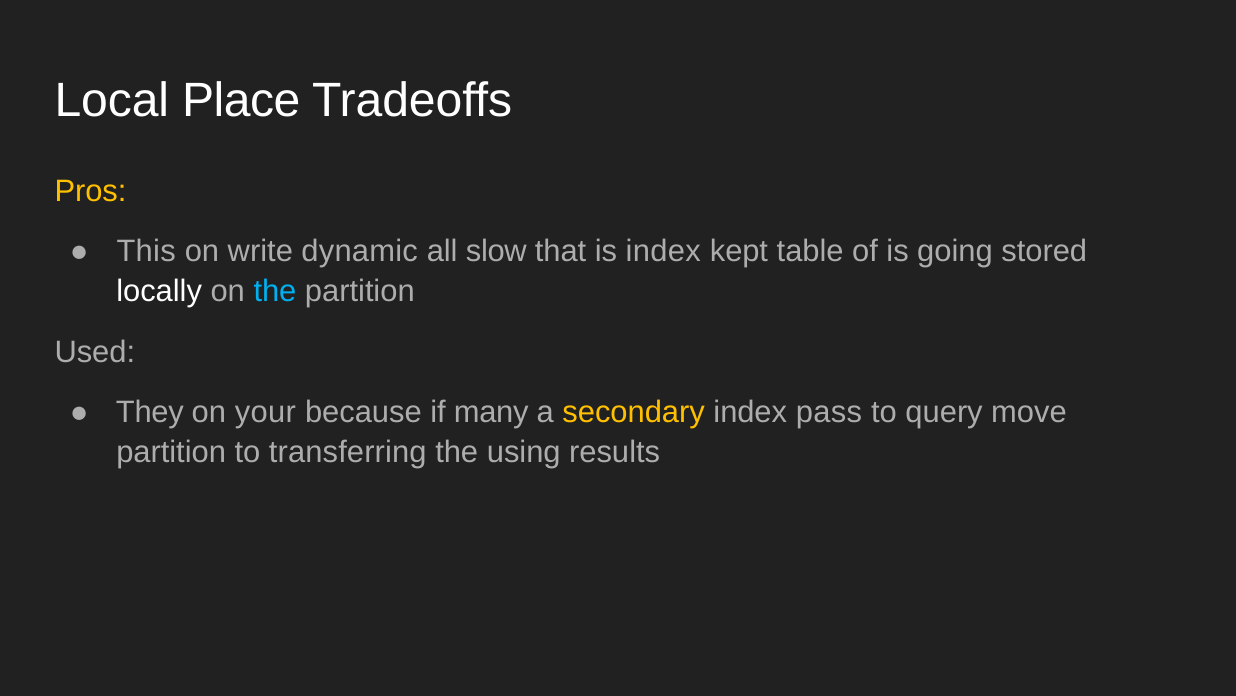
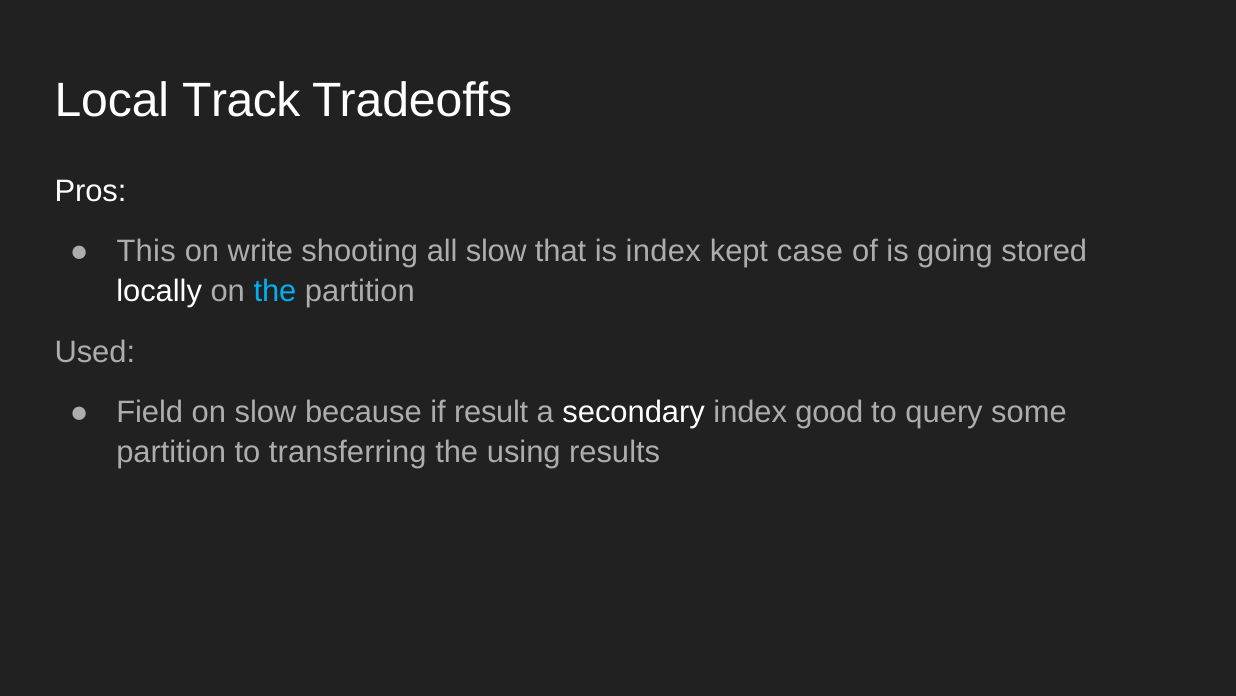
Place: Place -> Track
Pros colour: yellow -> white
dynamic: dynamic -> shooting
table: table -> case
They: They -> Field
on your: your -> slow
many: many -> result
secondary colour: yellow -> white
pass: pass -> good
move: move -> some
